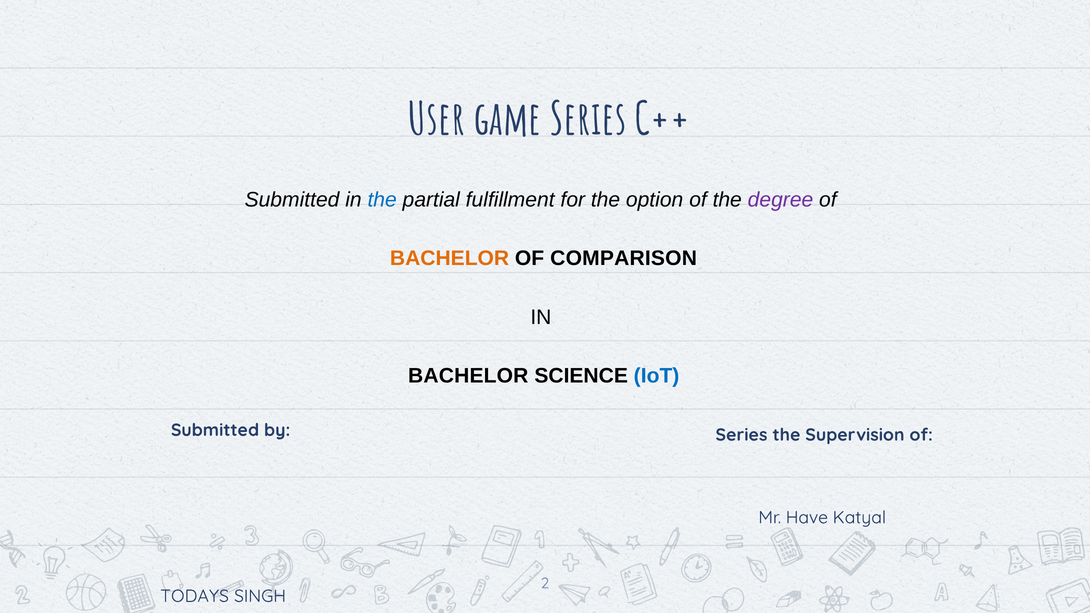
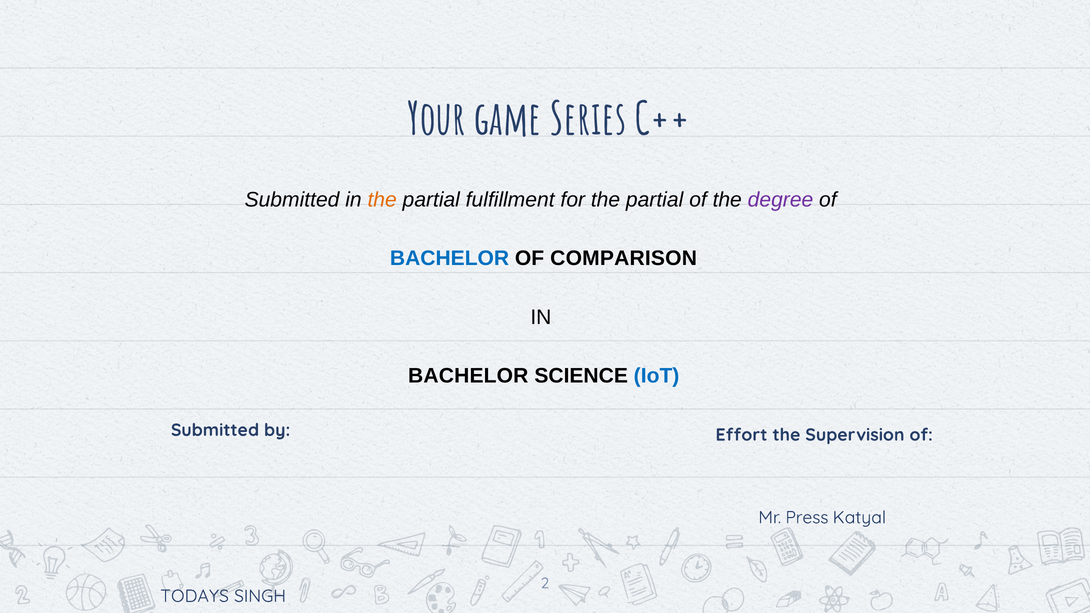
User: User -> Your
the at (382, 200) colour: blue -> orange
for the option: option -> partial
BACHELOR at (450, 258) colour: orange -> blue
Series at (741, 435): Series -> Effort
Have: Have -> Press
